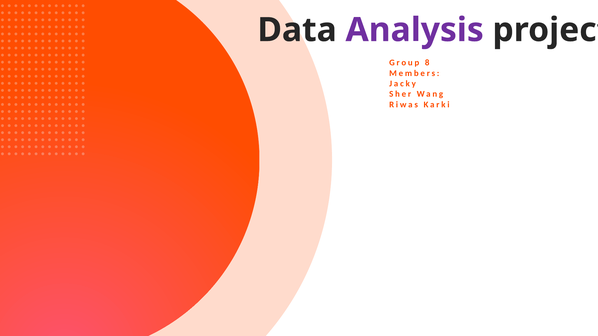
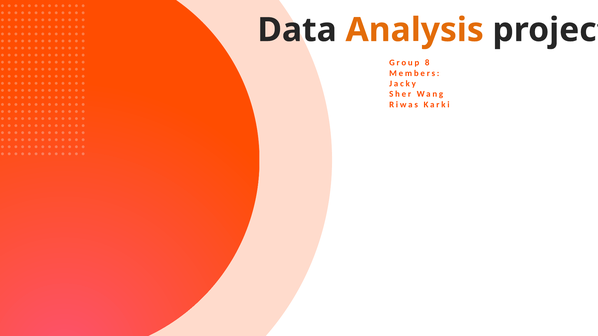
Analysis colour: purple -> orange
